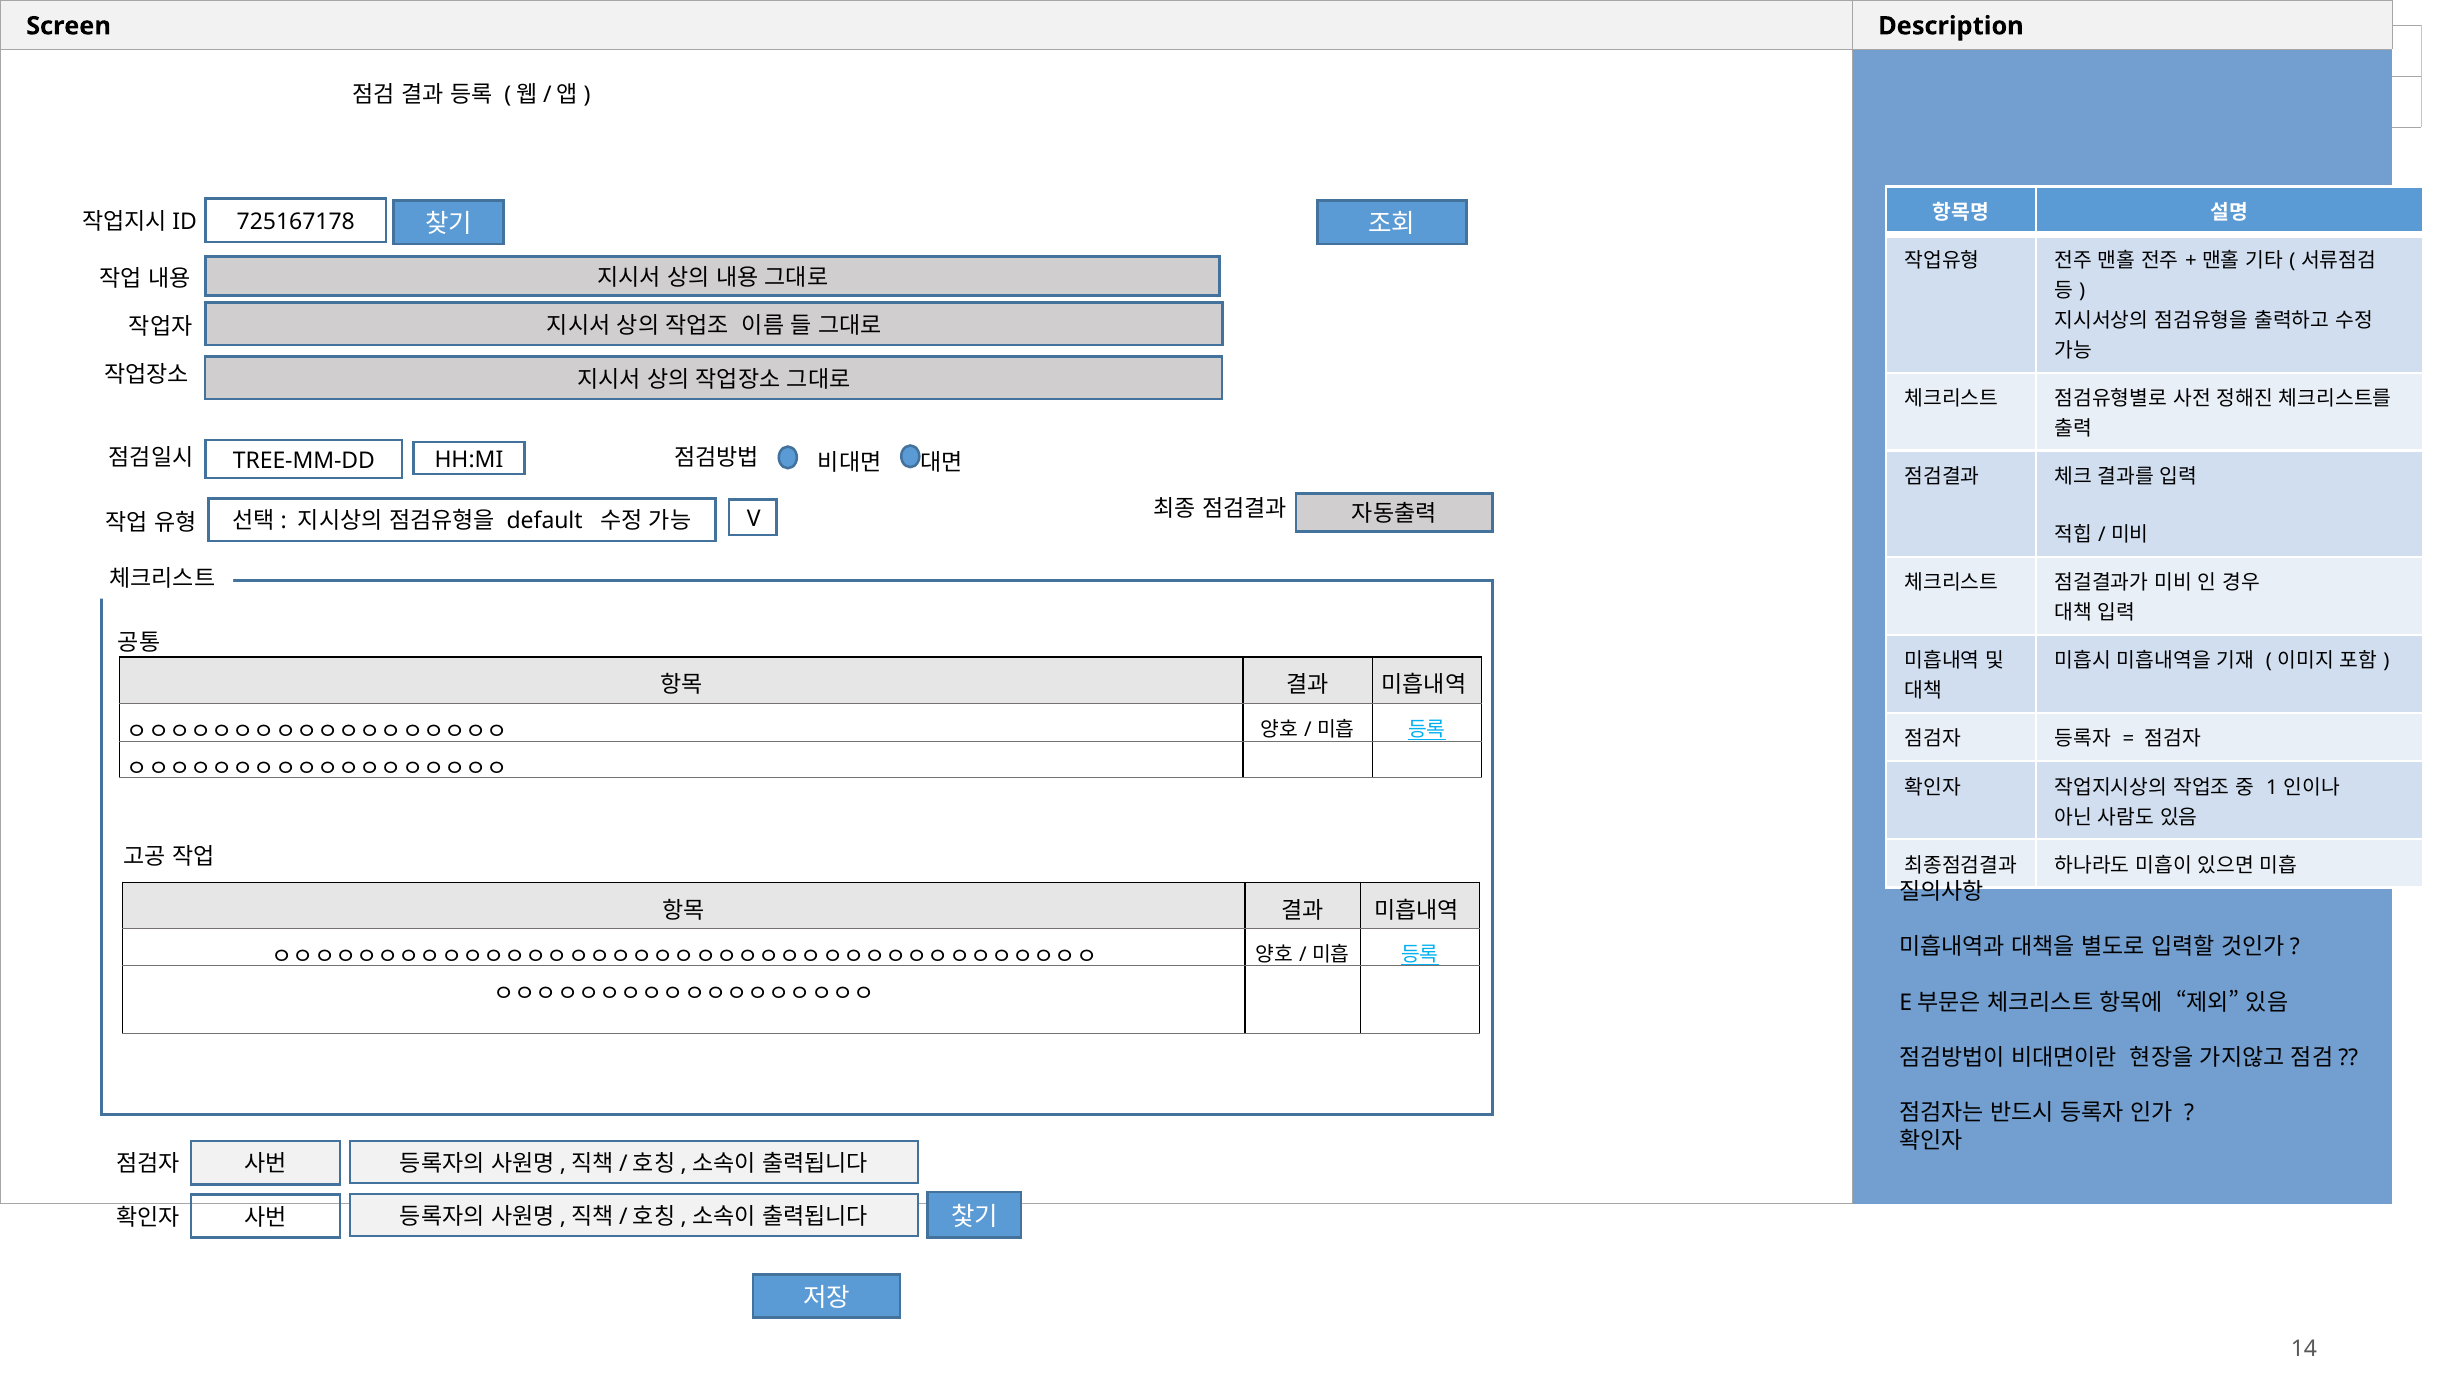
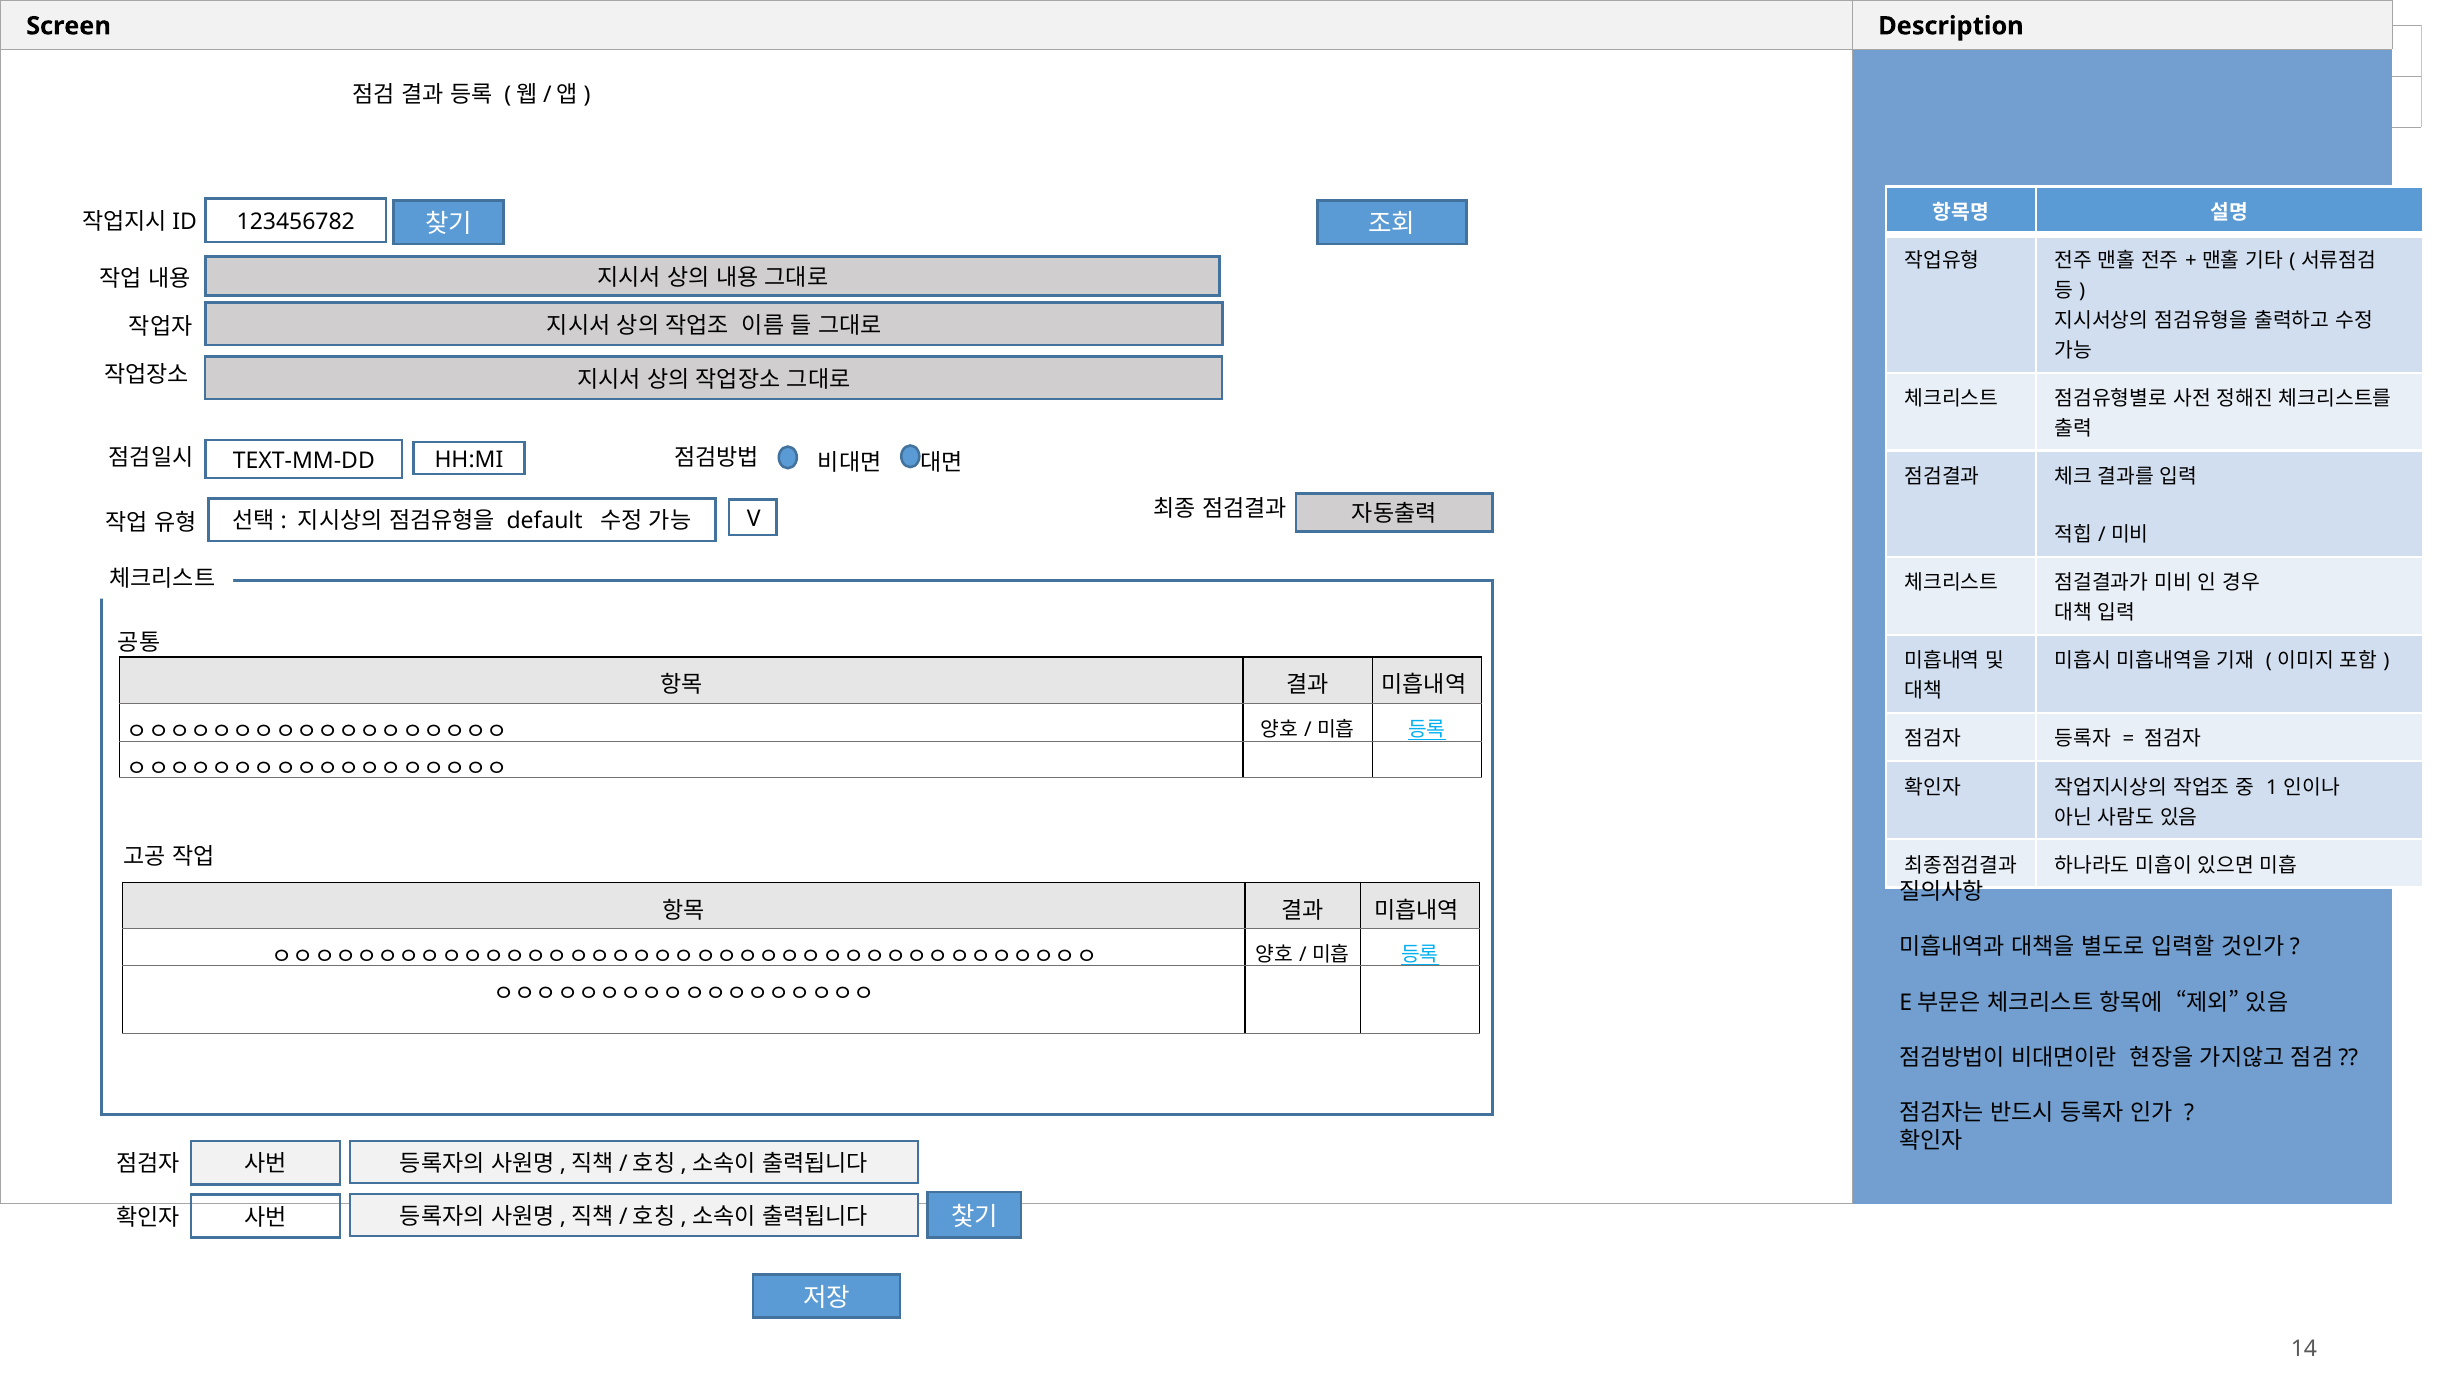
725167178: 725167178 -> 123456782
TREE-MM-DD: TREE-MM-DD -> TEXT-MM-DD
